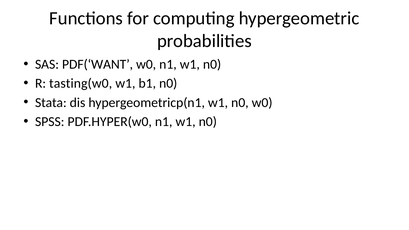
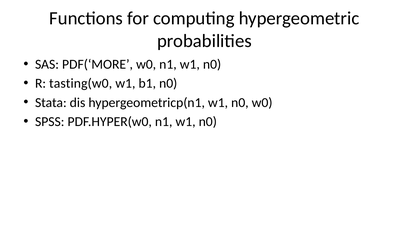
PDF(‘WANT: PDF(‘WANT -> PDF(‘MORE
